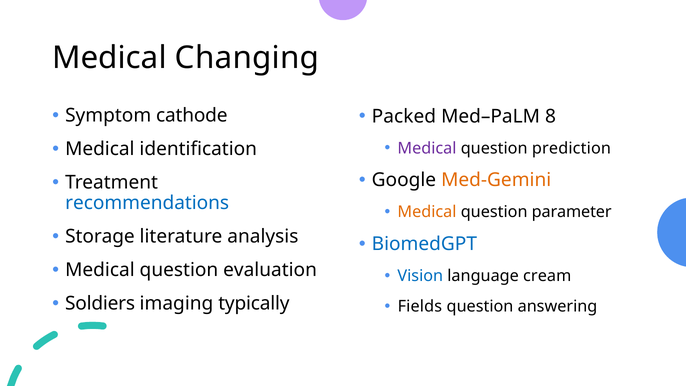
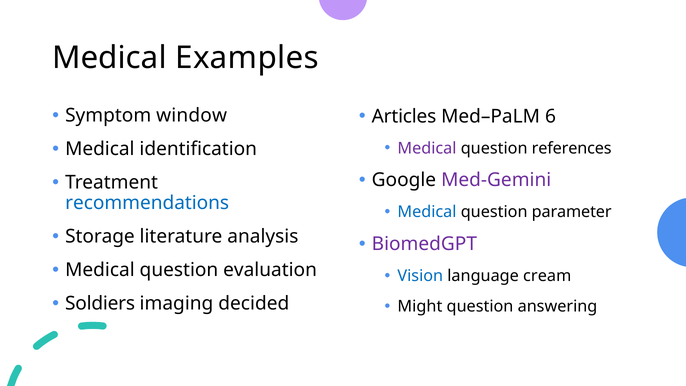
Changing: Changing -> Examples
cathode: cathode -> window
Packed: Packed -> Articles
8: 8 -> 6
prediction: prediction -> references
Med-Gemini colour: orange -> purple
Medical at (427, 212) colour: orange -> blue
BiomedGPT colour: blue -> purple
typically: typically -> decided
Fields: Fields -> Might
